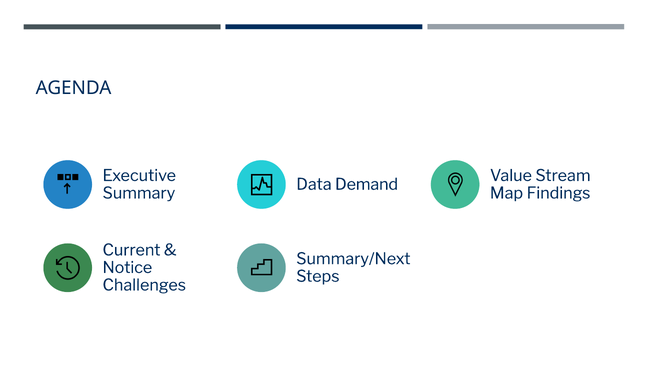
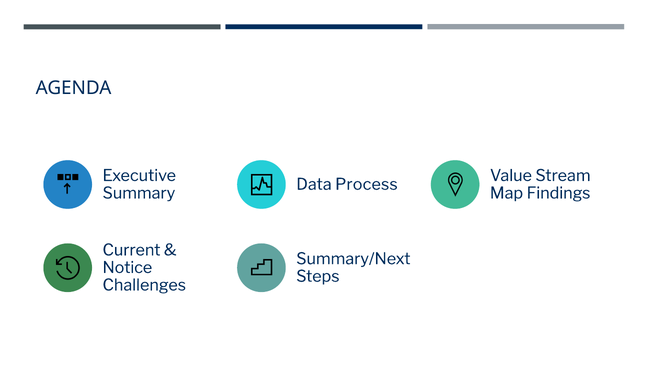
Demand: Demand -> Process
